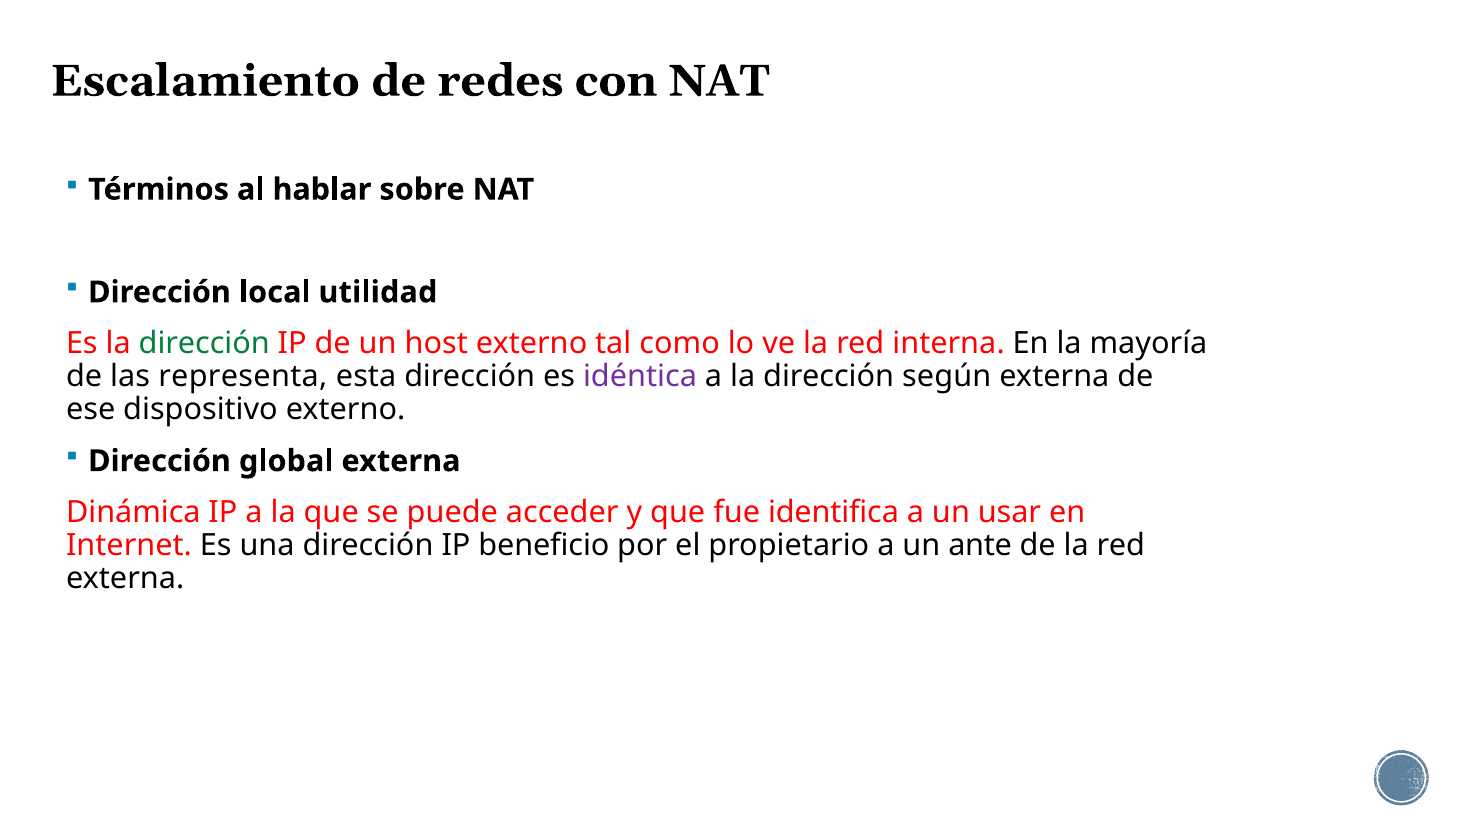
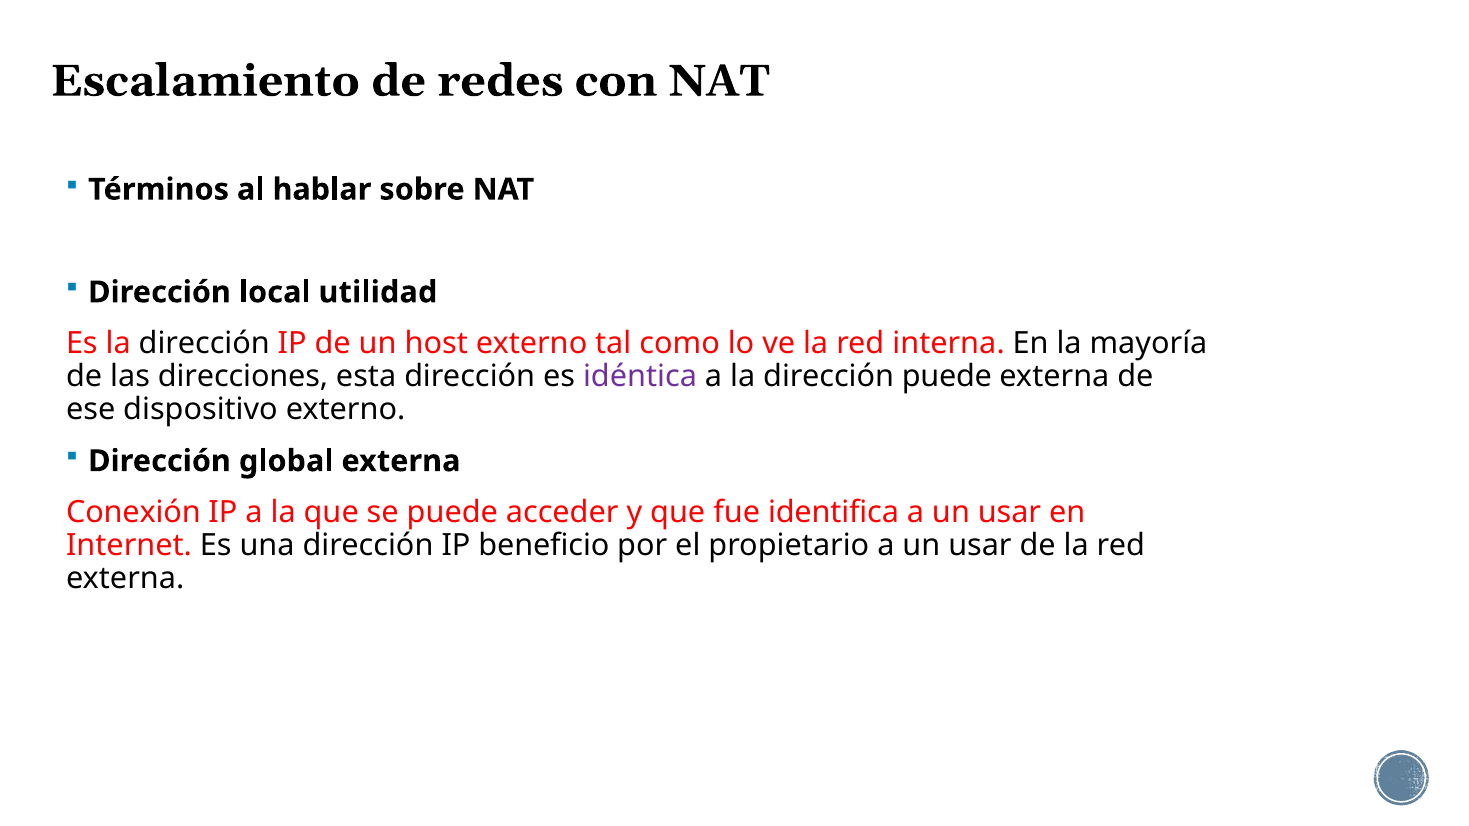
dirección at (204, 344) colour: green -> black
representa: representa -> direcciones
dirección según: según -> puede
Dinámica: Dinámica -> Conexión
propietario a un ante: ante -> usar
